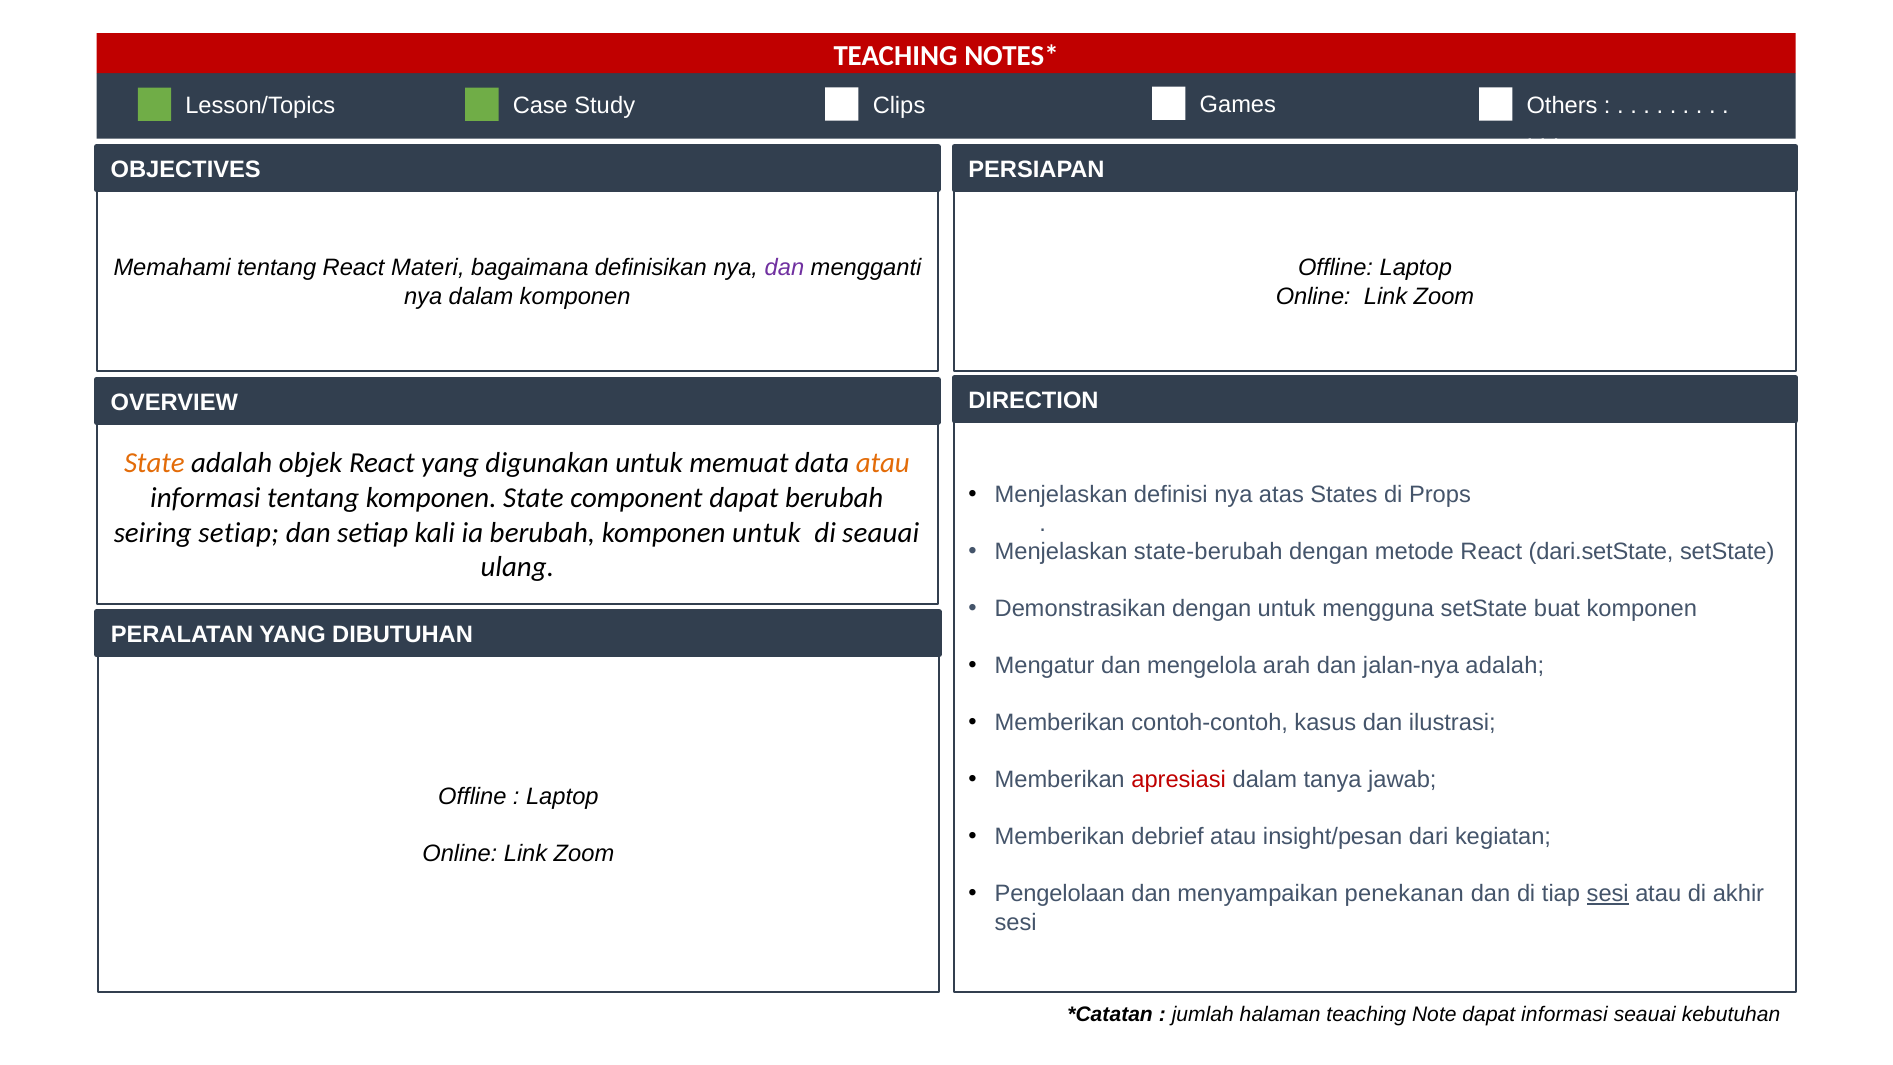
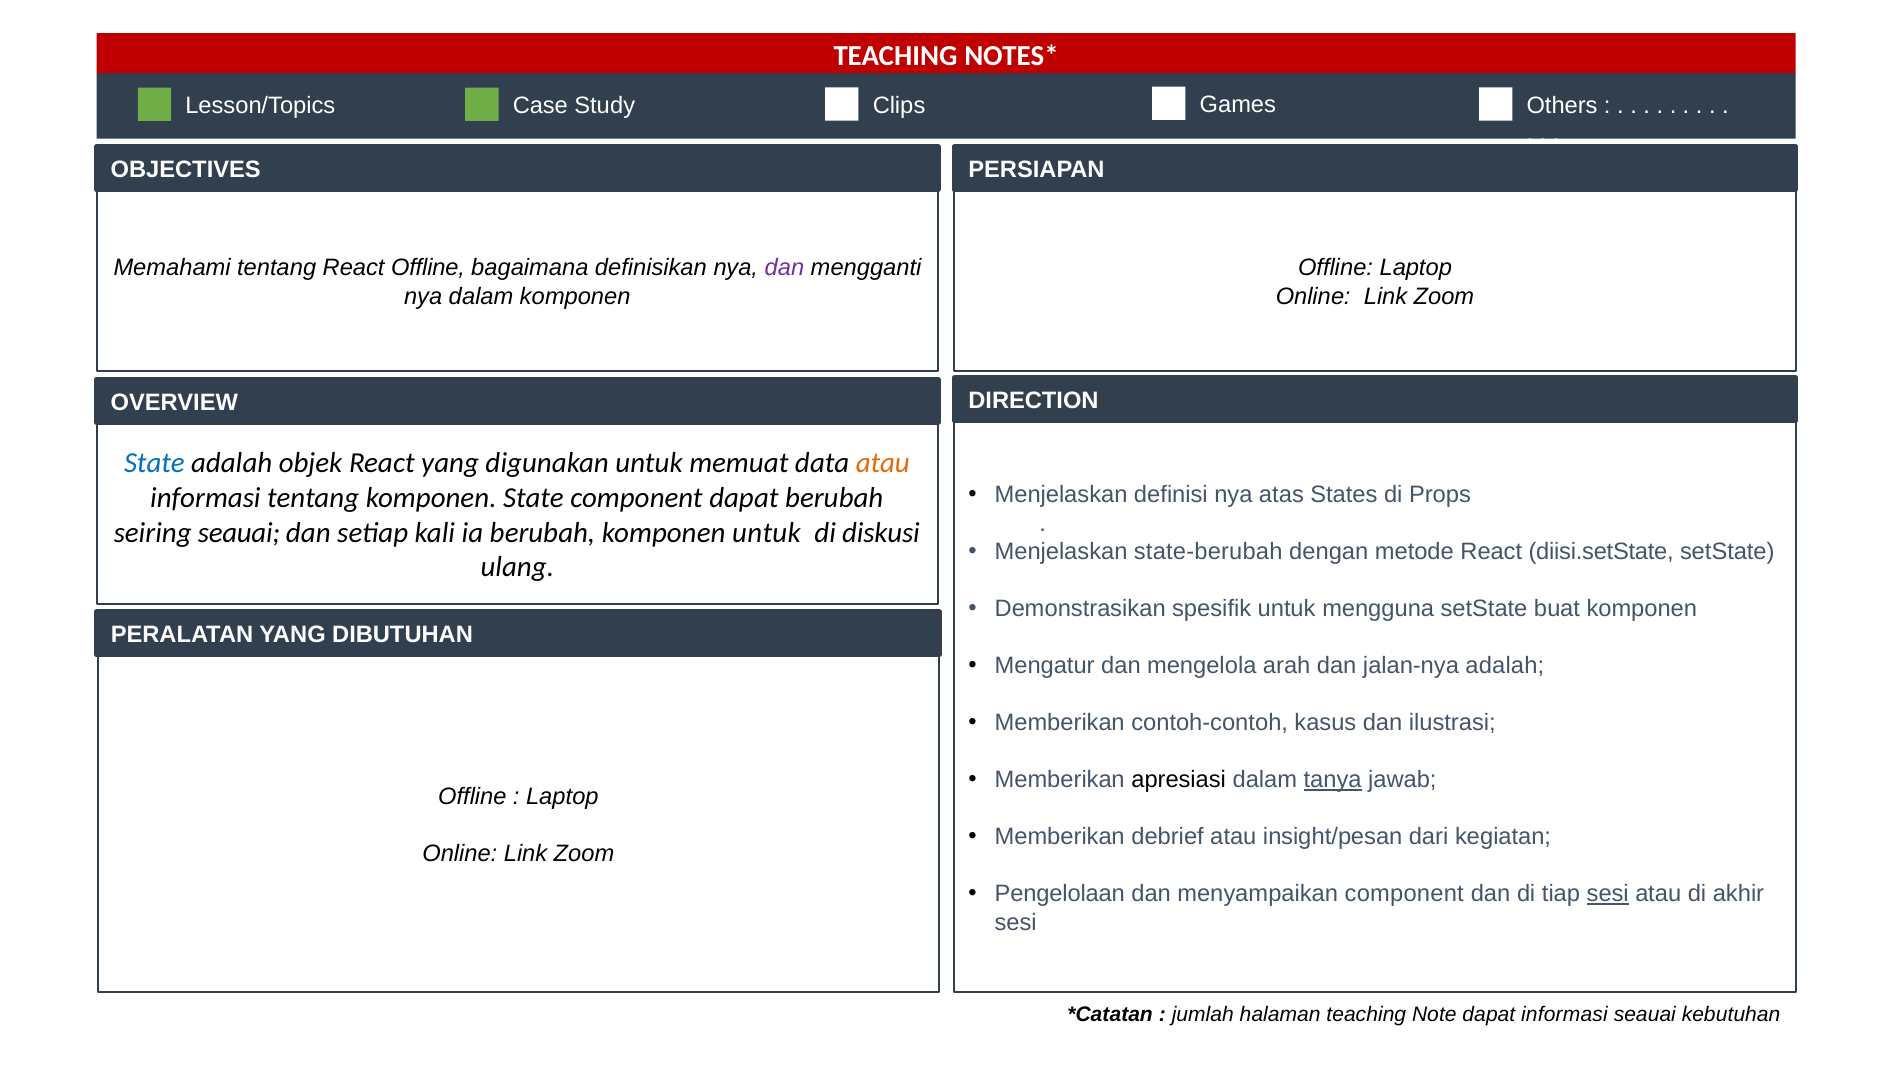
React Materi: Materi -> Offline
State at (154, 463) colour: orange -> blue
seiring setiap: setiap -> seauai
di seauai: seauai -> diskusi
dari.setState: dari.setState -> diisi.setState
Demonstrasikan dengan: dengan -> spesifik
apresiasi colour: red -> black
tanya underline: none -> present
menyampaikan penekanan: penekanan -> component
